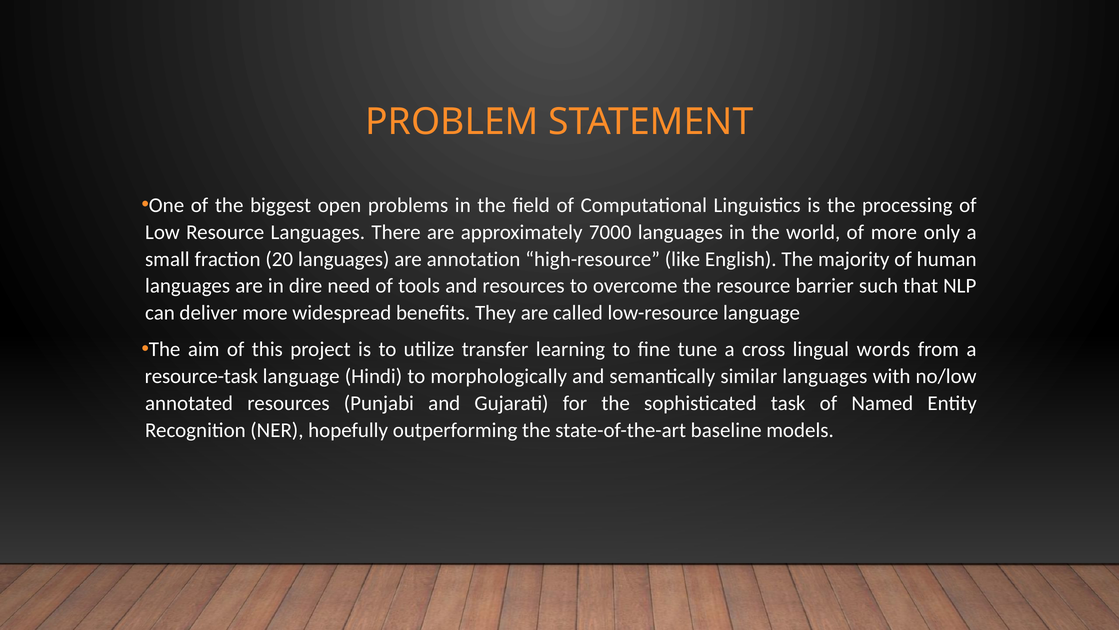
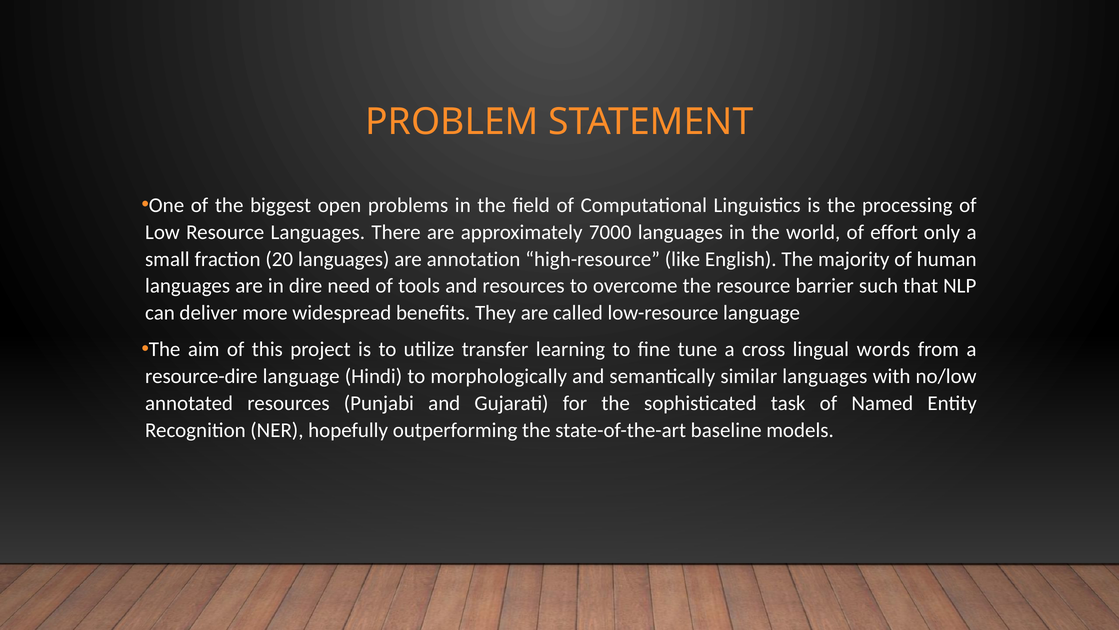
of more: more -> effort
resource-task: resource-task -> resource-dire
